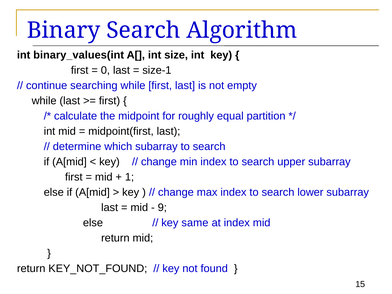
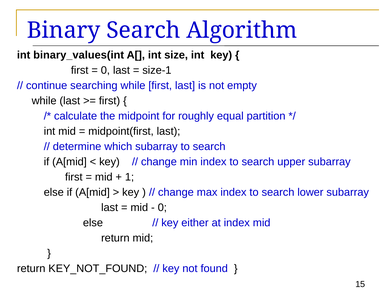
9 at (162, 207): 9 -> 0
same: same -> either
